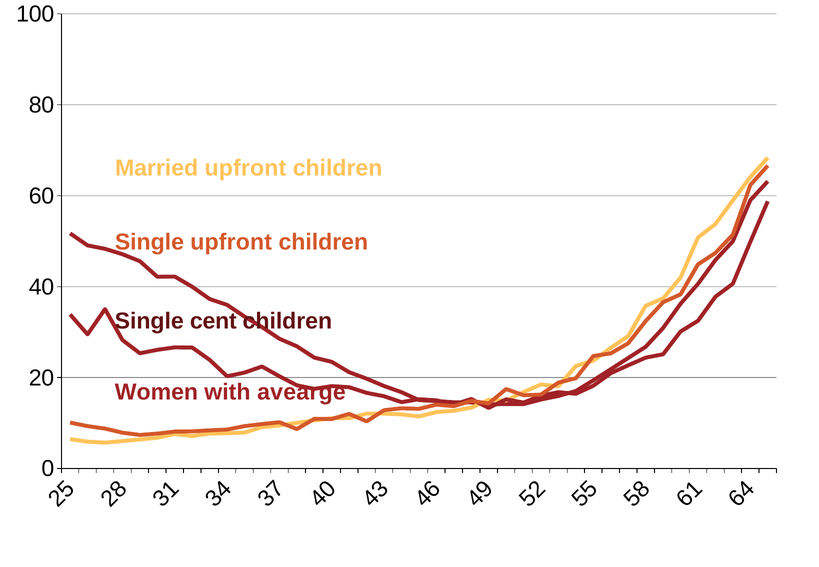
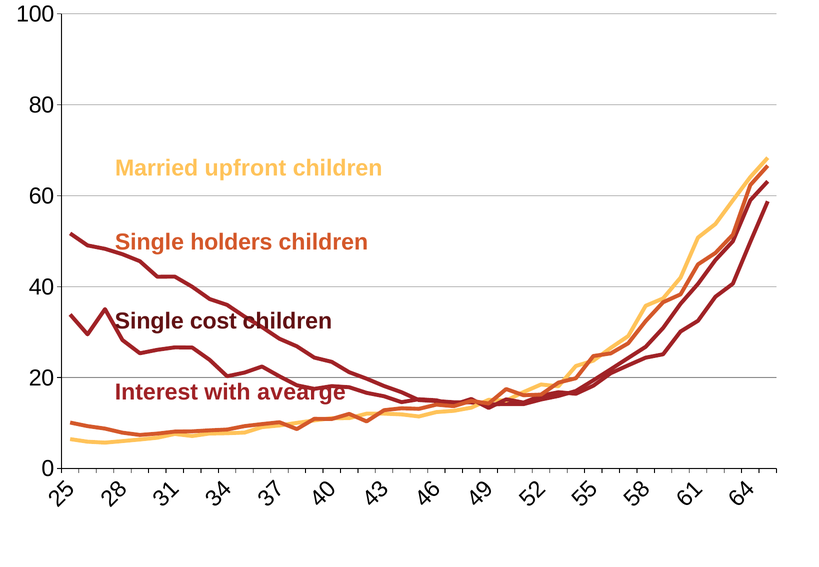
Single upfront: upfront -> holders
cent: cent -> cost
Women: Women -> Interest
